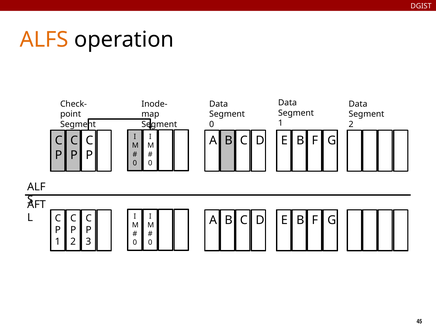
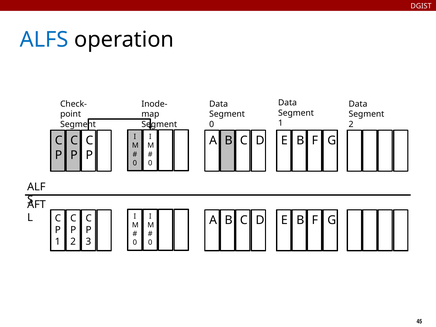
ALFS colour: orange -> blue
